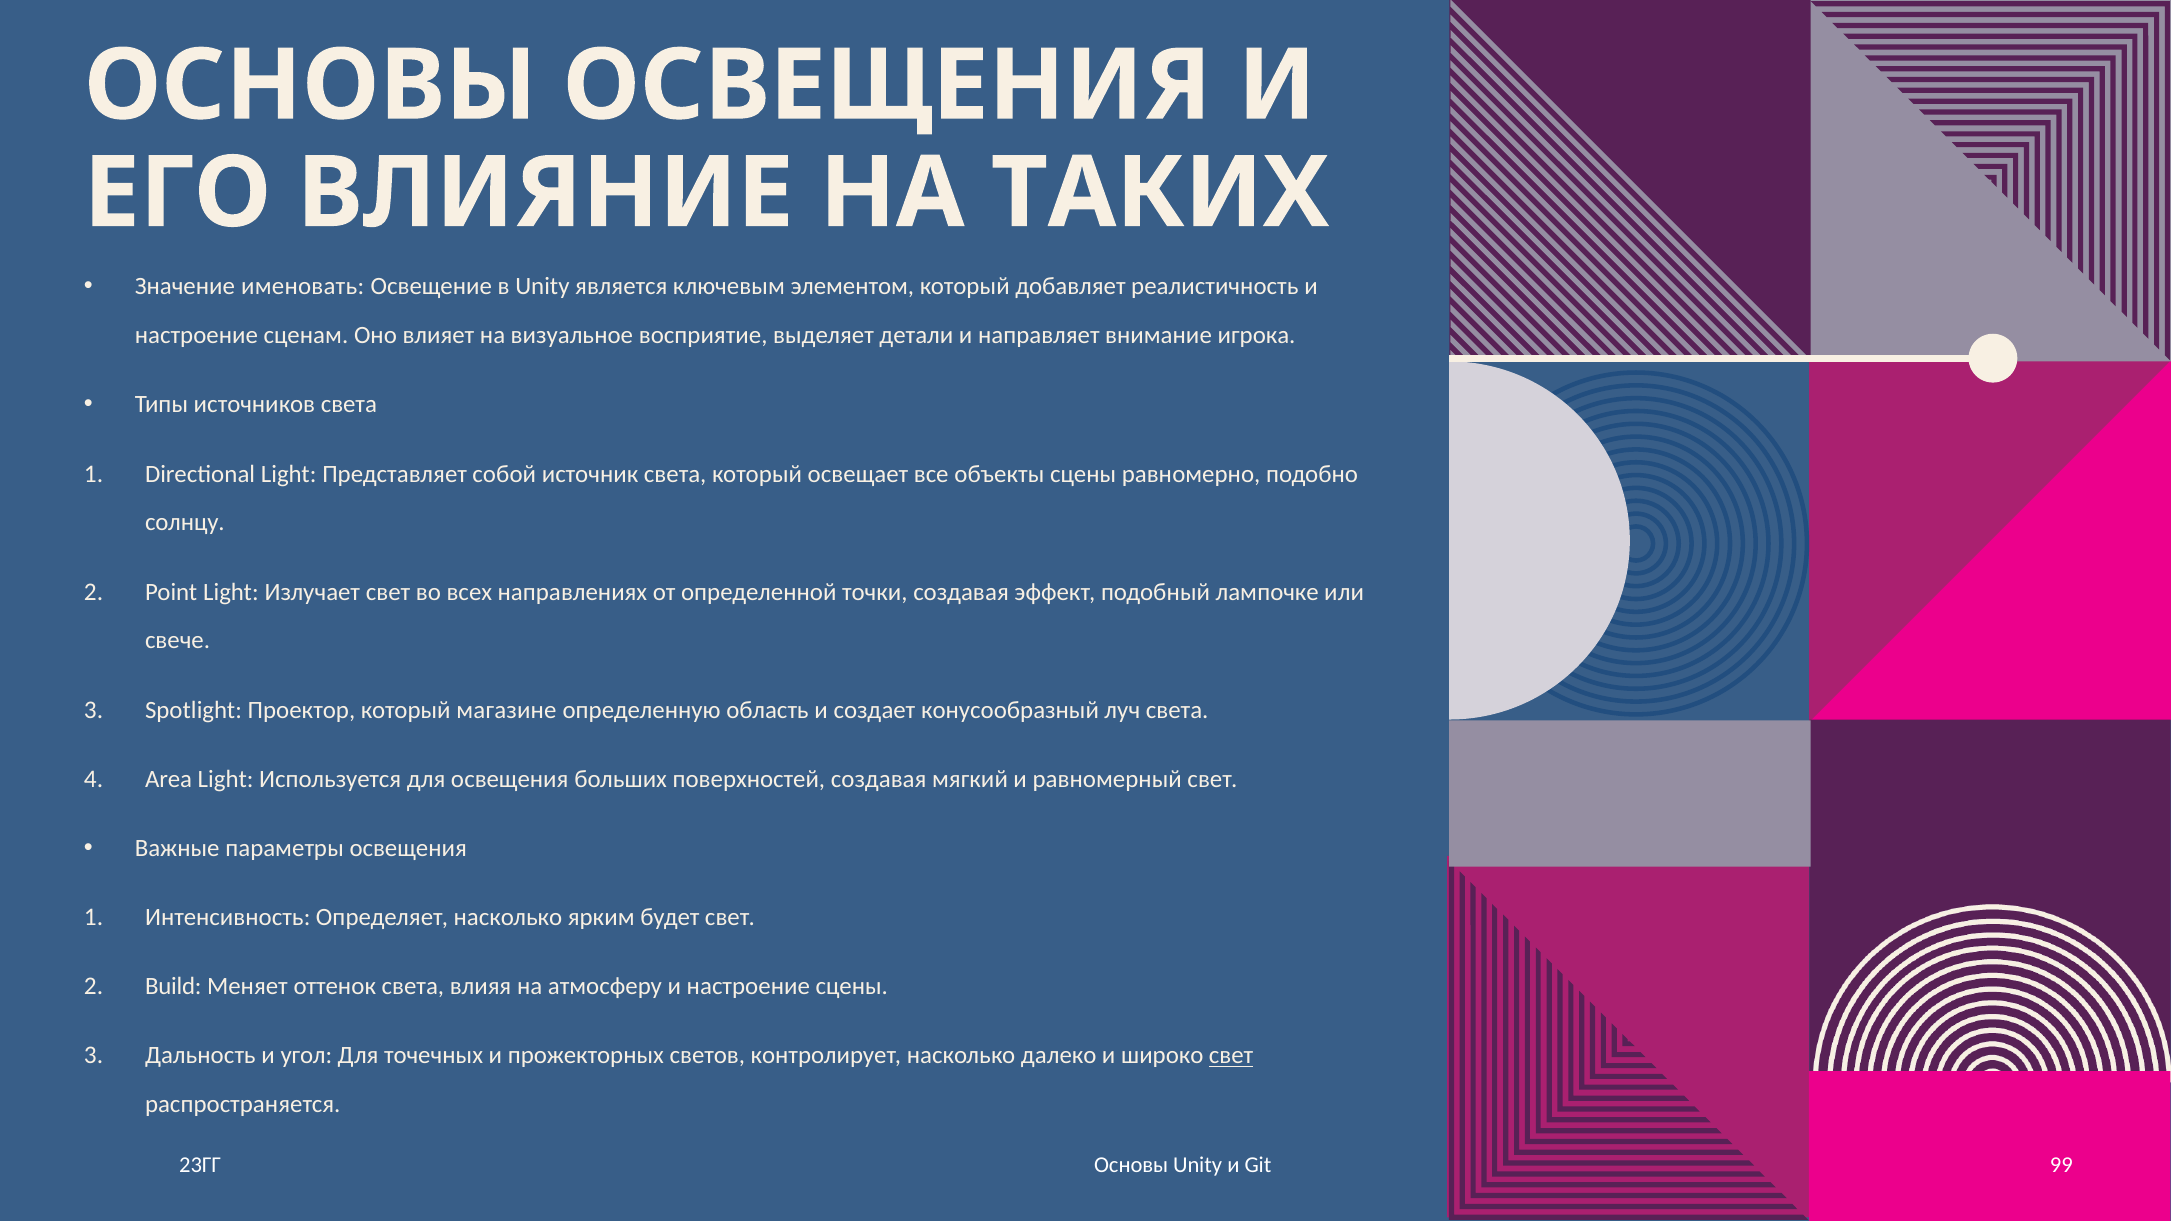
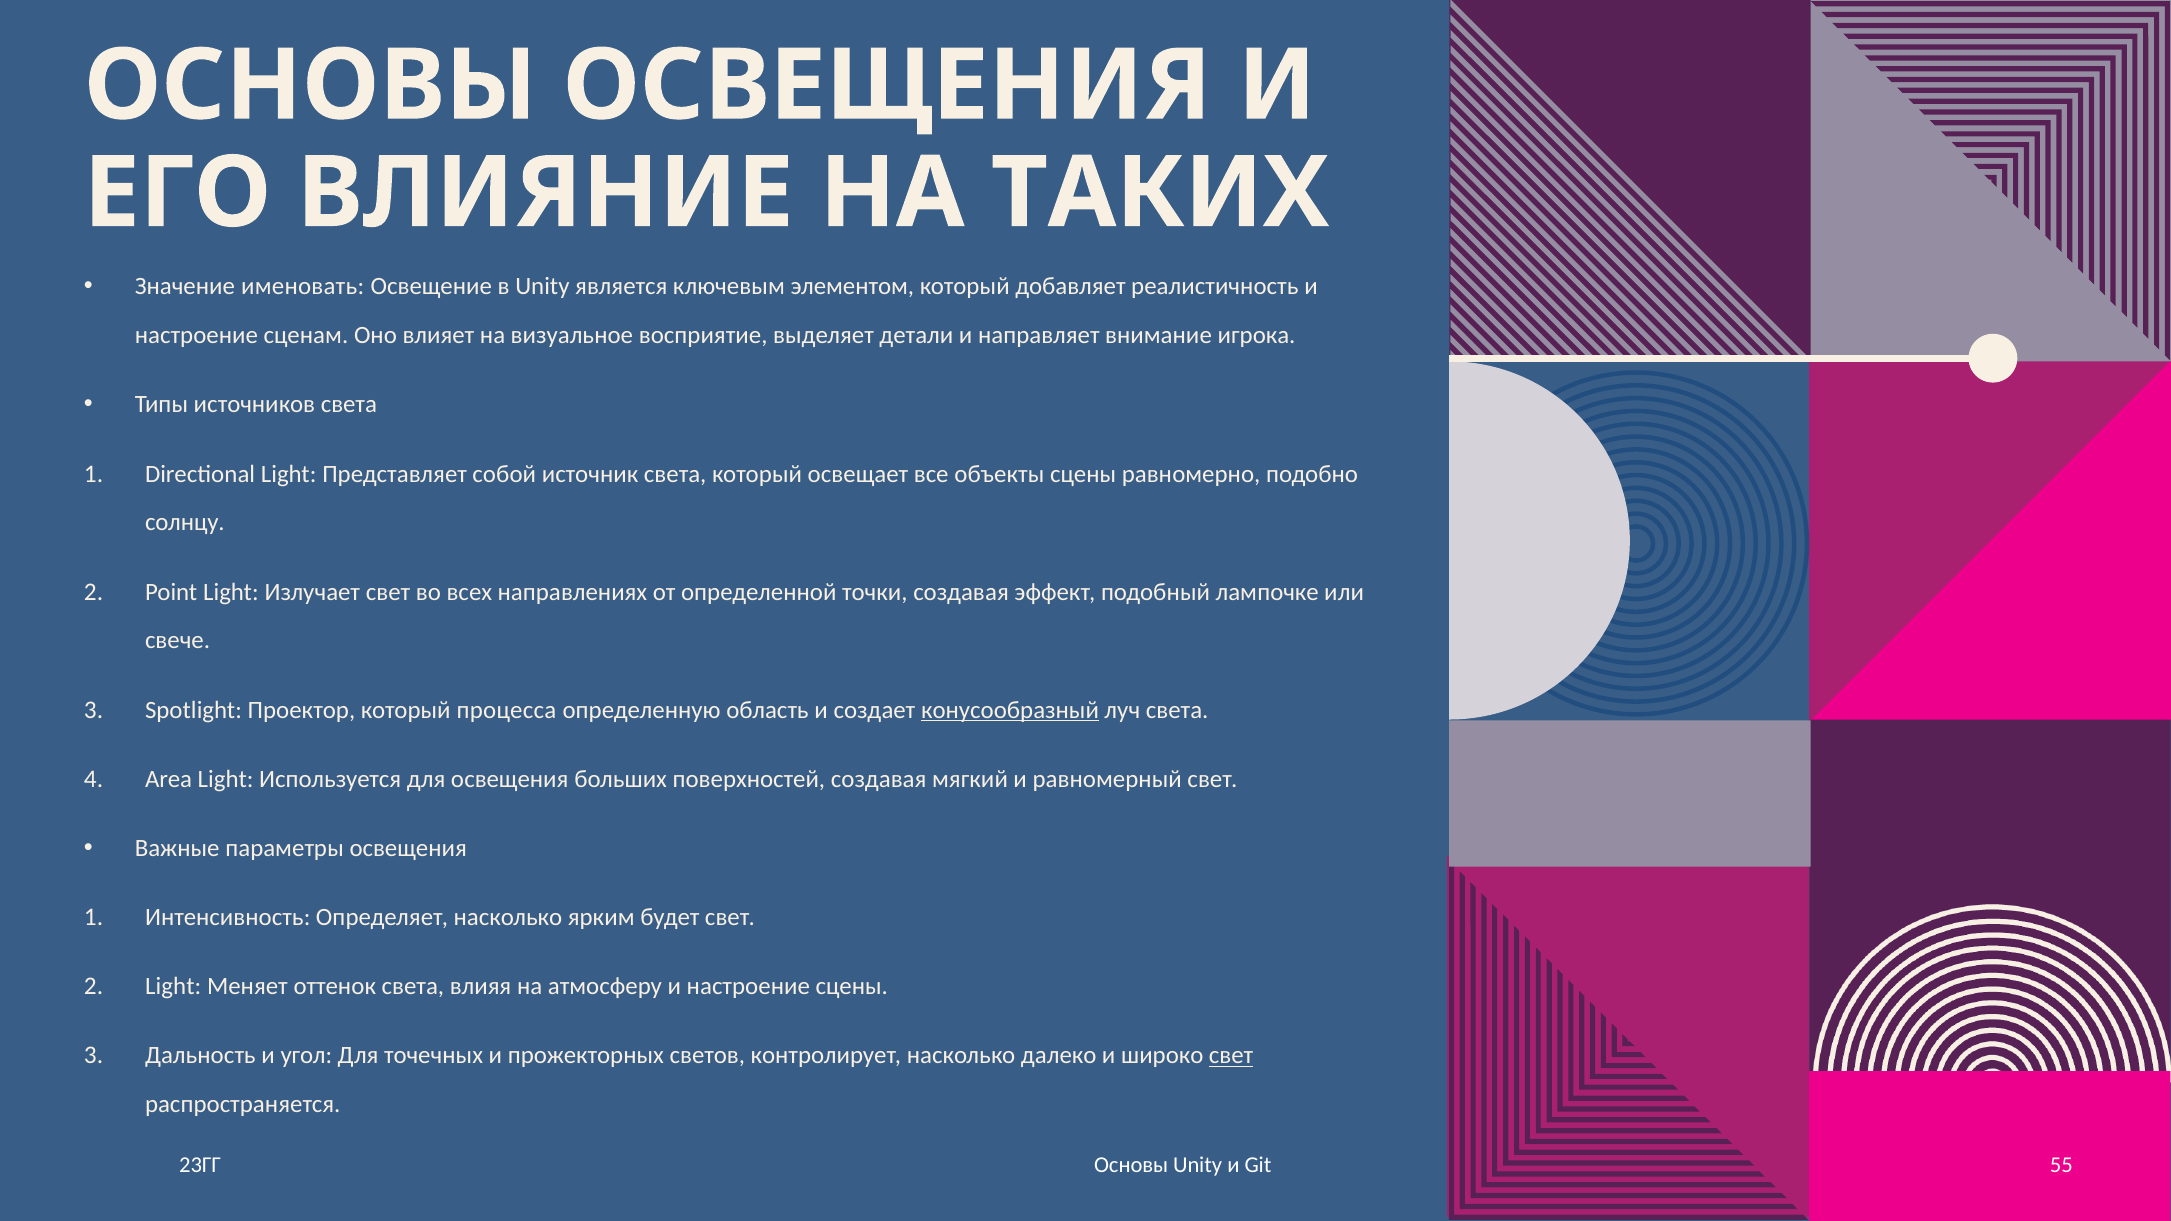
магазине: магазине -> процесса
конусообразный underline: none -> present
Build at (173, 987): Build -> Light
99: 99 -> 55
